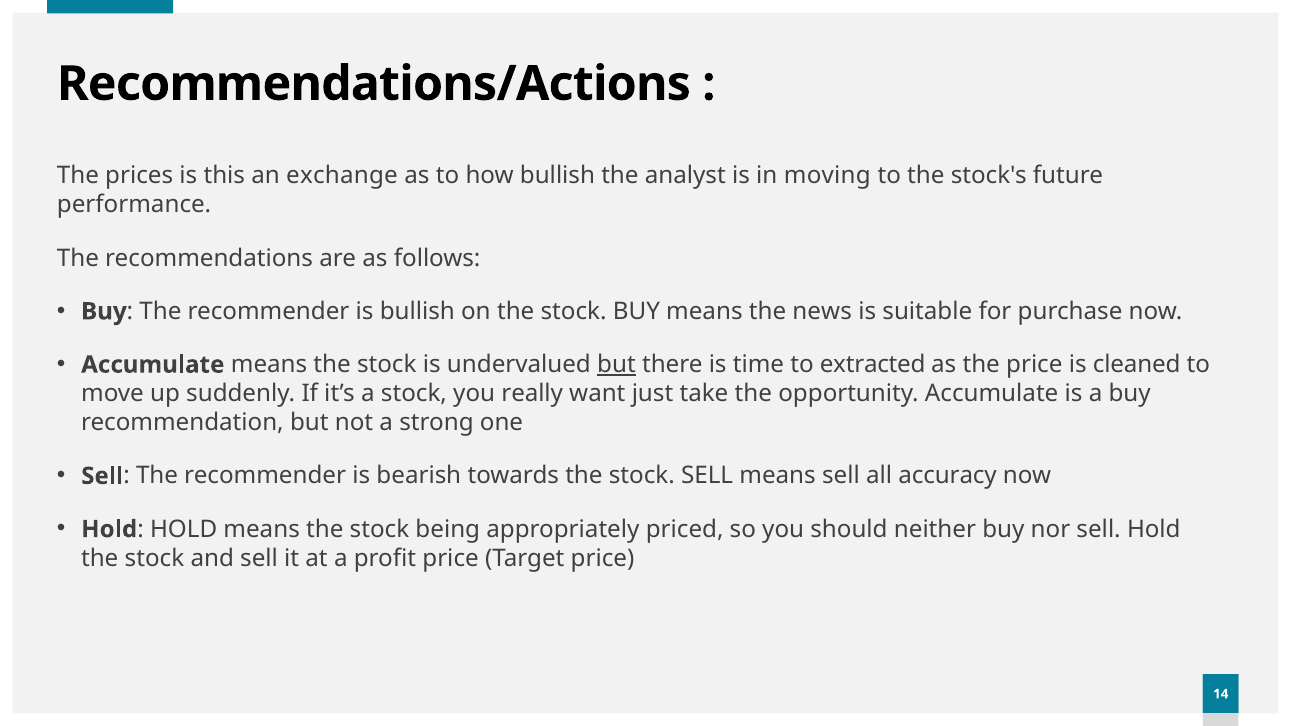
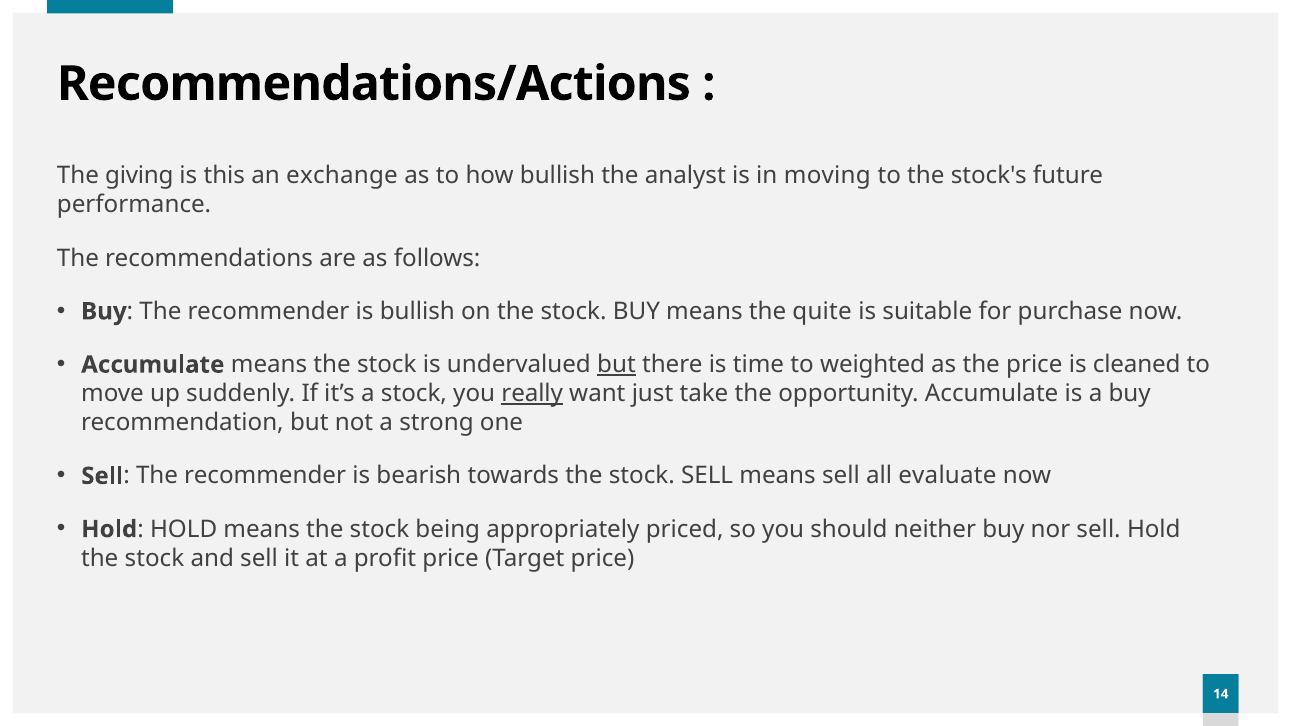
prices: prices -> giving
news: news -> quite
extracted: extracted -> weighted
really underline: none -> present
accuracy: accuracy -> evaluate
